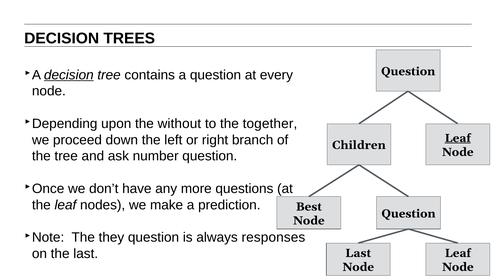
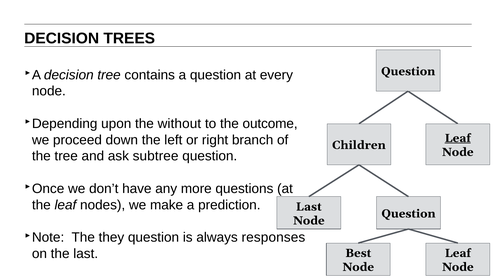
decision at (69, 75) underline: present -> none
together: together -> outcome
number: number -> subtree
Best at (309, 207): Best -> Last
Last at (358, 254): Last -> Best
